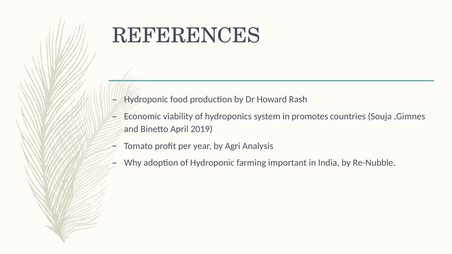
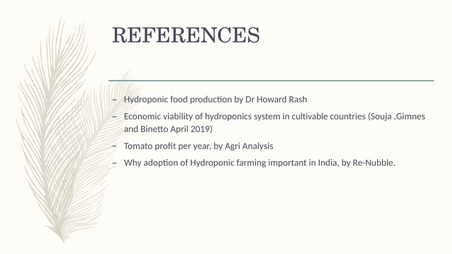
promotes: promotes -> cultivable
